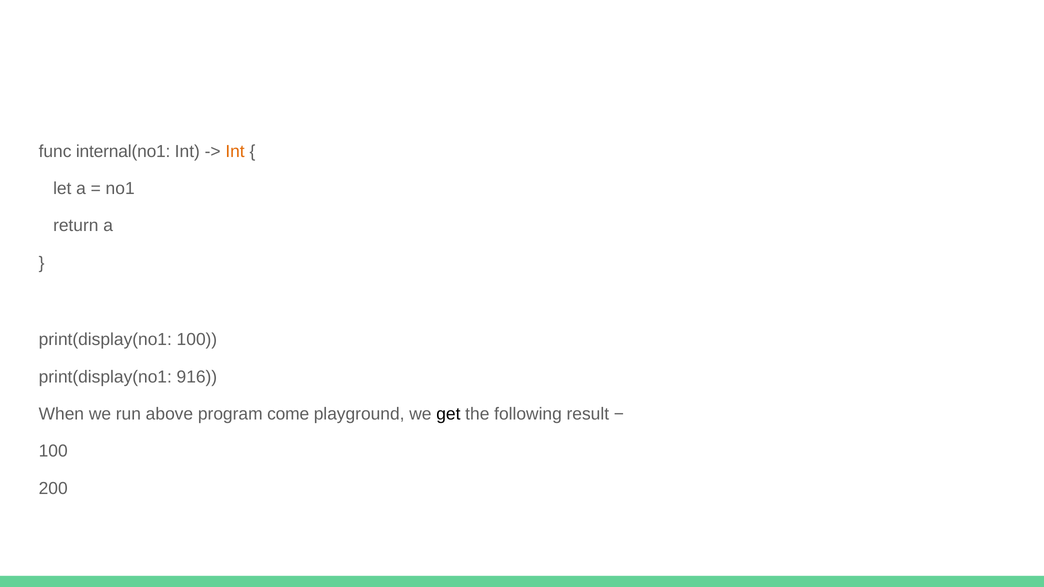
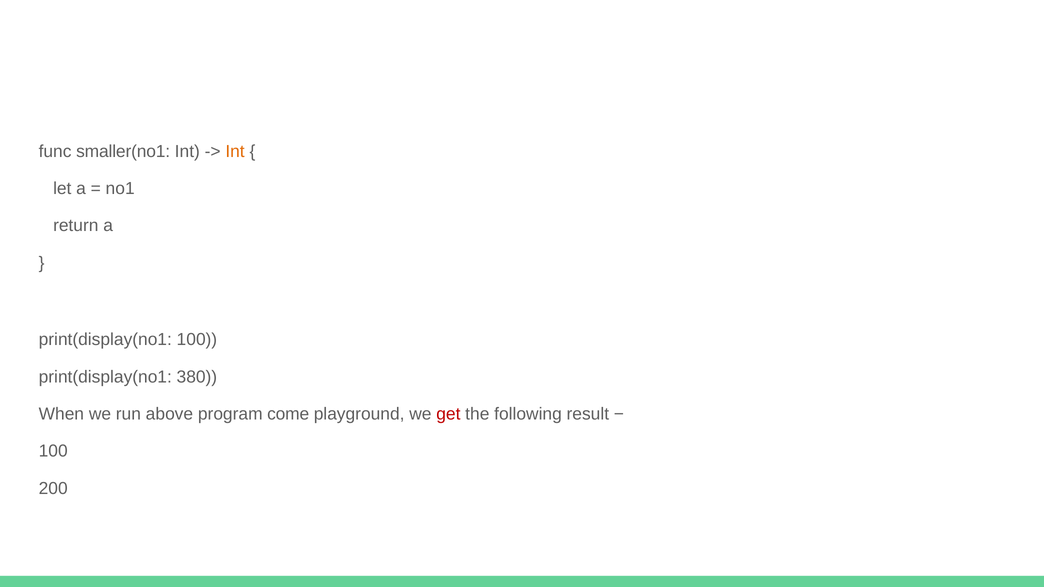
internal(no1: internal(no1 -> smaller(no1
916: 916 -> 380
get colour: black -> red
